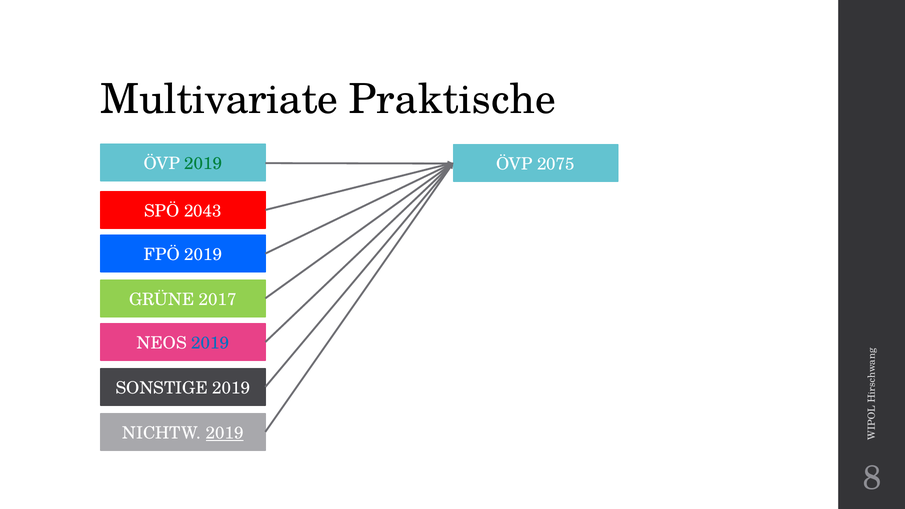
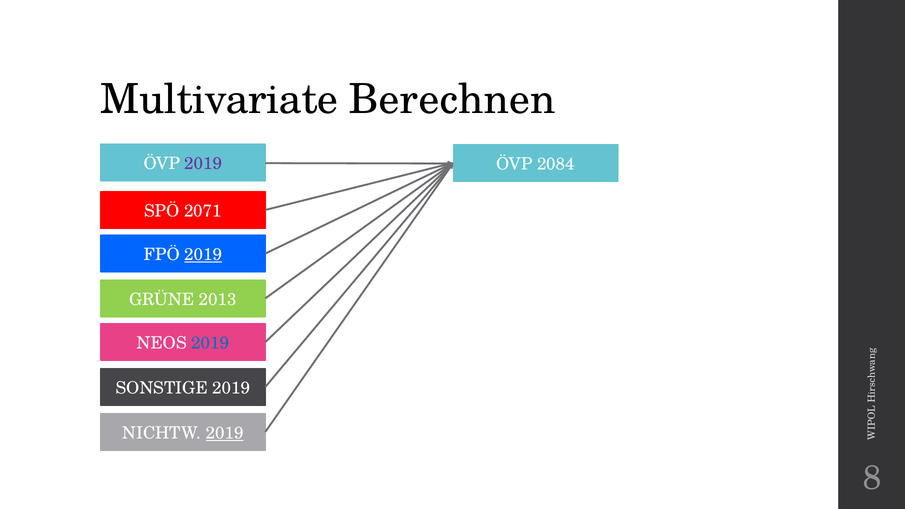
Praktische: Praktische -> Berechnen
2019 at (203, 164) colour: green -> purple
2075: 2075 -> 2084
2043: 2043 -> 2071
2019 at (203, 255) underline: none -> present
2017: 2017 -> 2013
